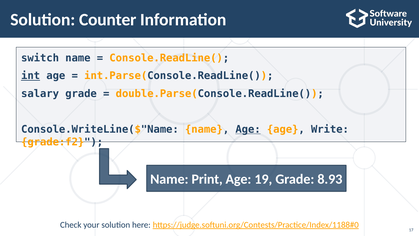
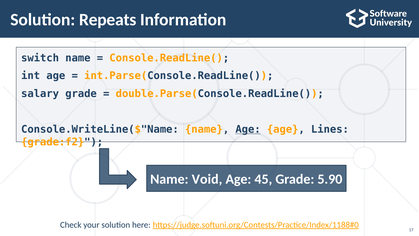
Counter: Counter -> Repeats
int underline: present -> none
Write: Write -> Lines
Print: Print -> Void
19: 19 -> 45
8.93: 8.93 -> 5.90
